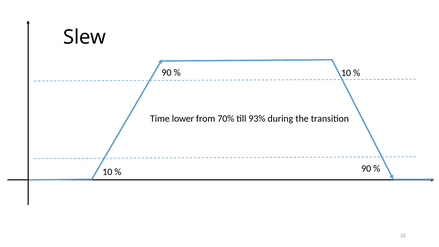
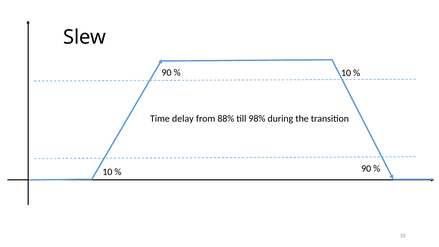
lower: lower -> delay
70%: 70% -> 88%
93%: 93% -> 98%
